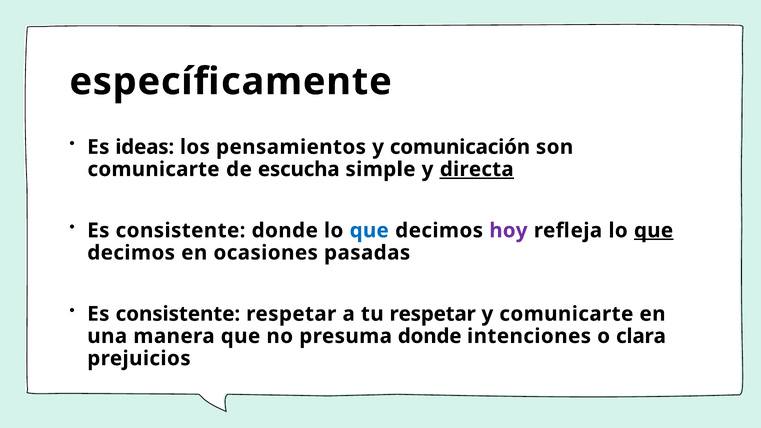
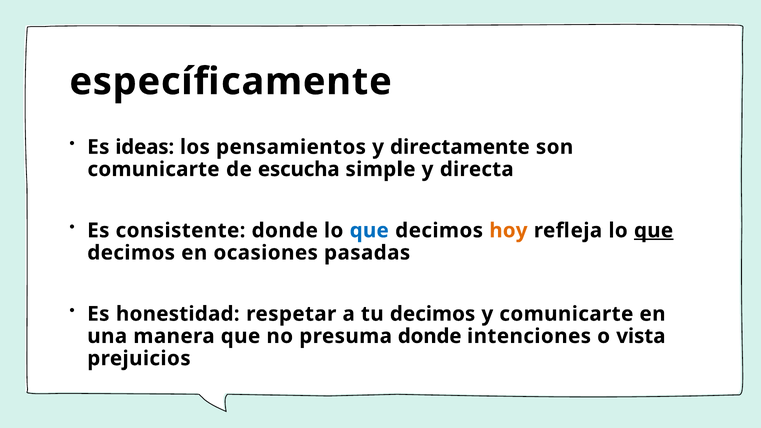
comunicación: comunicación -> directamente
directa underline: present -> none
hoy colour: purple -> orange
consistente at (178, 314): consistente -> honestidad
tu respetar: respetar -> decimos
clara: clara -> vista
